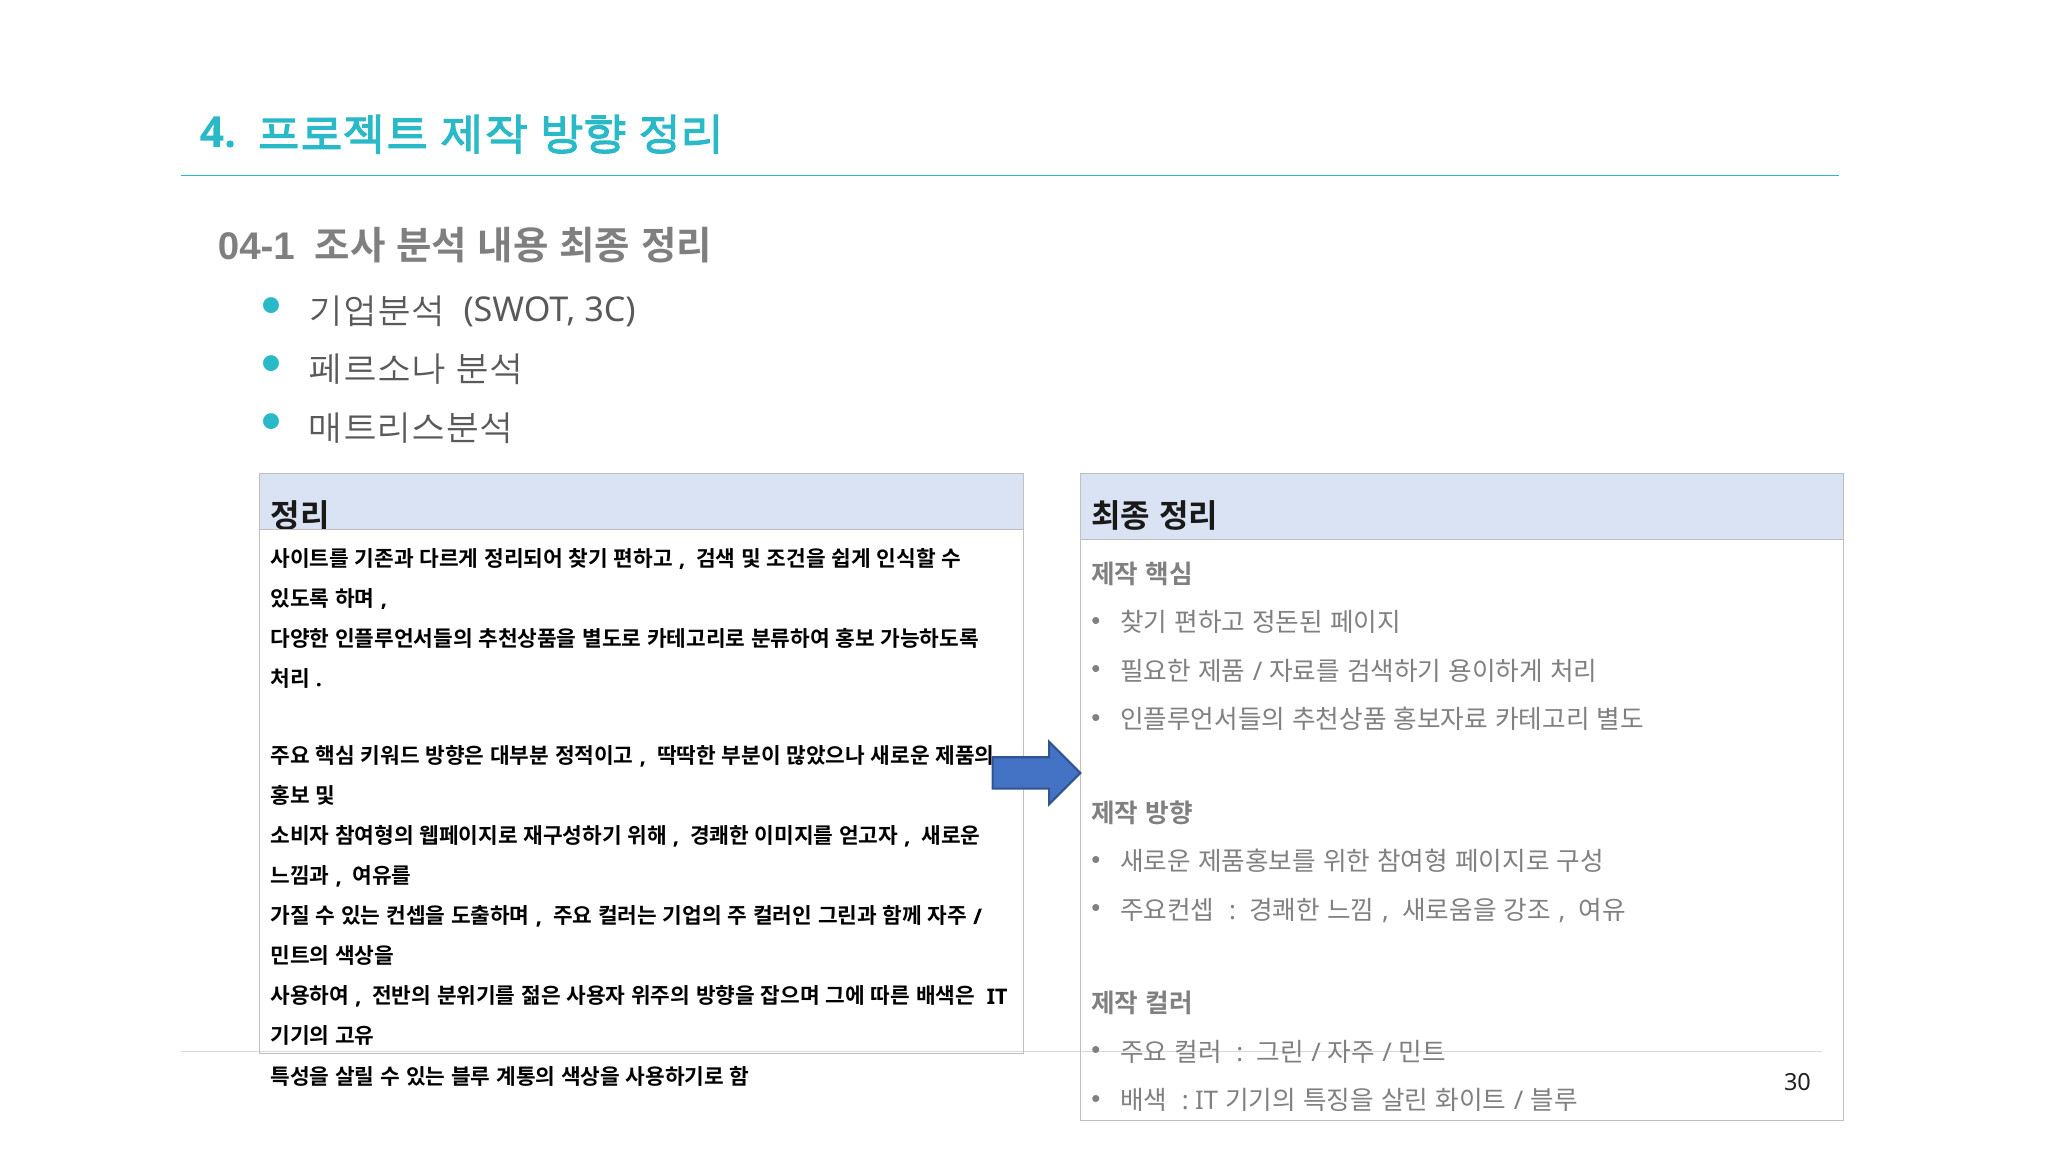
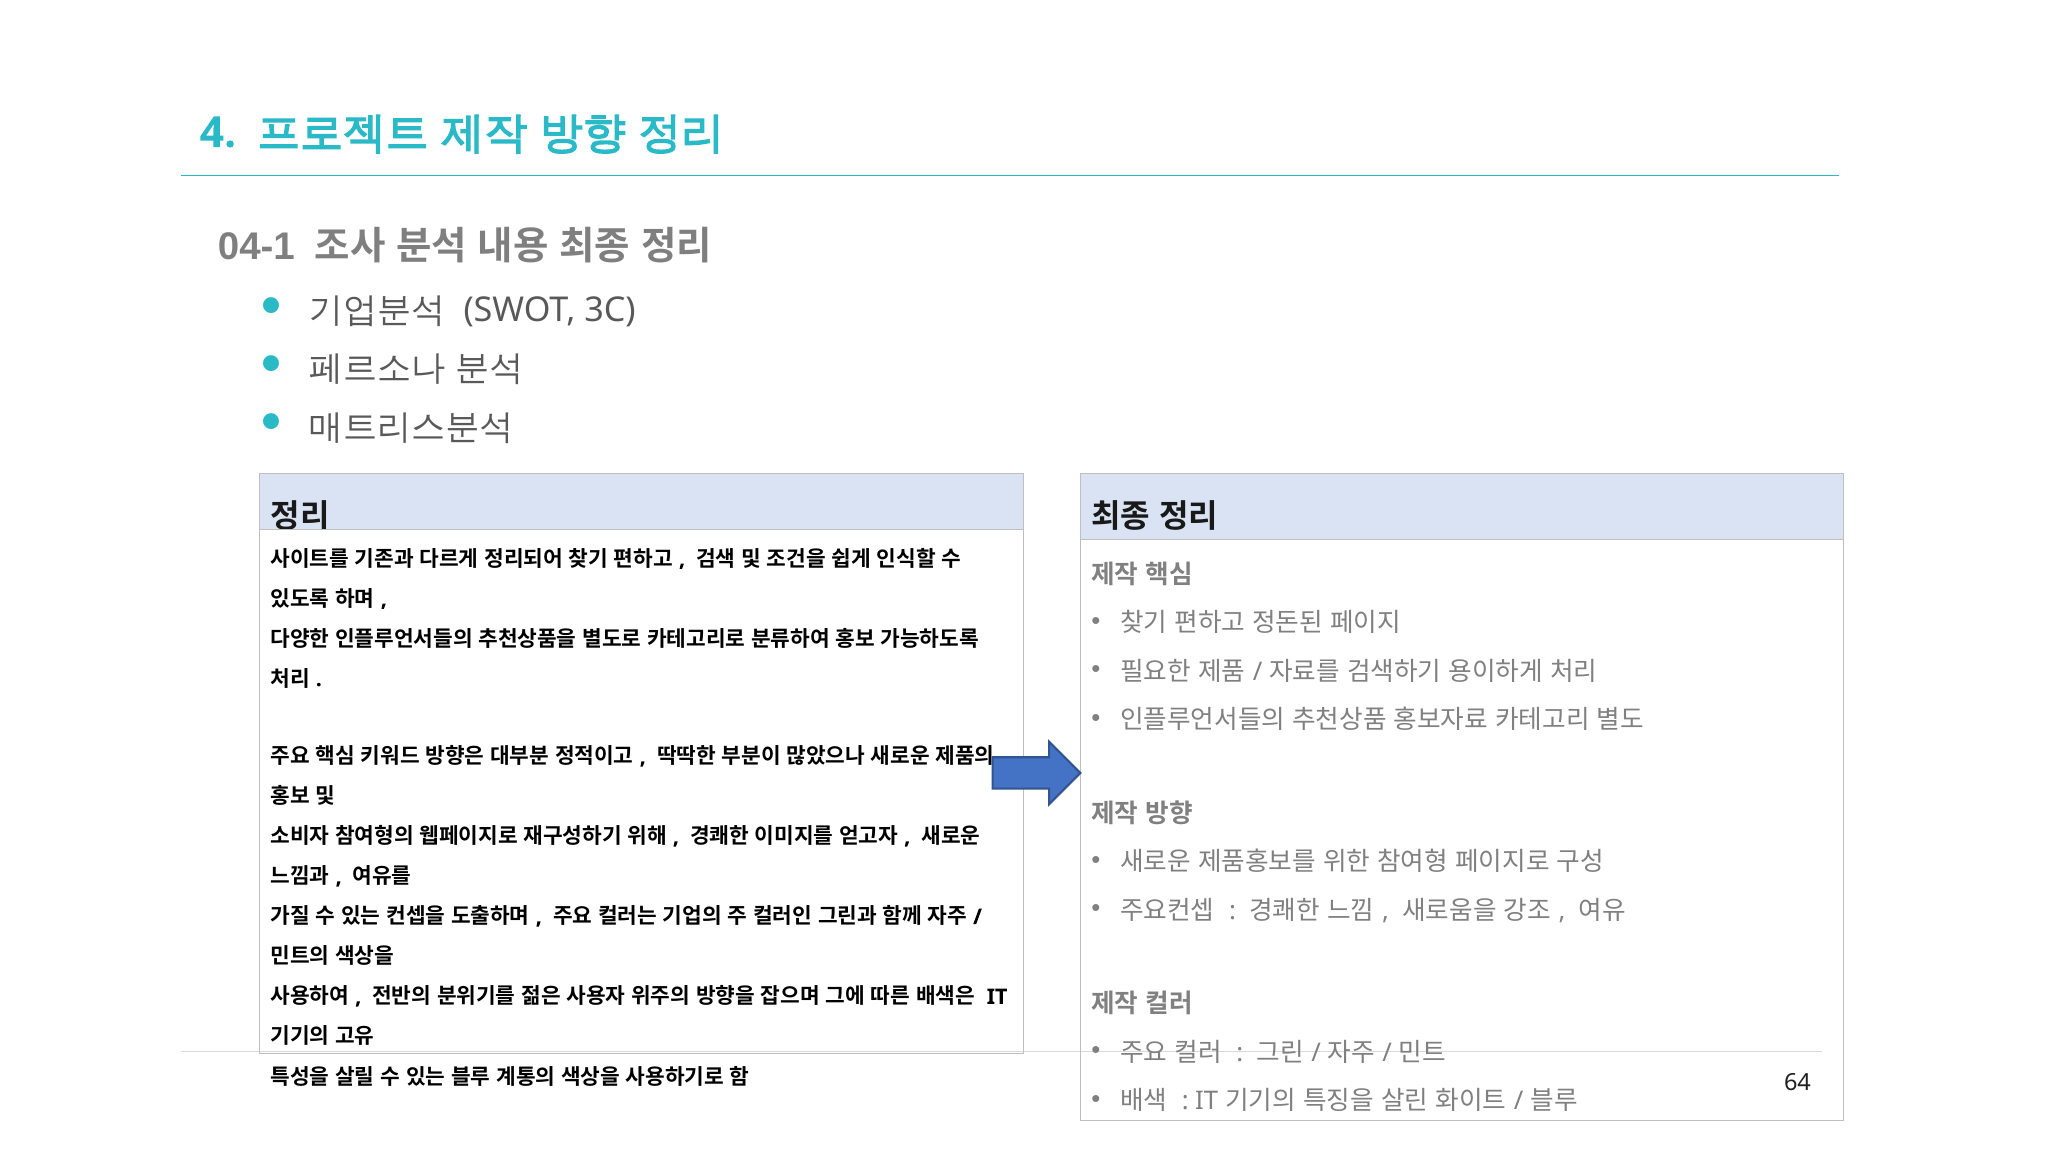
30: 30 -> 64
